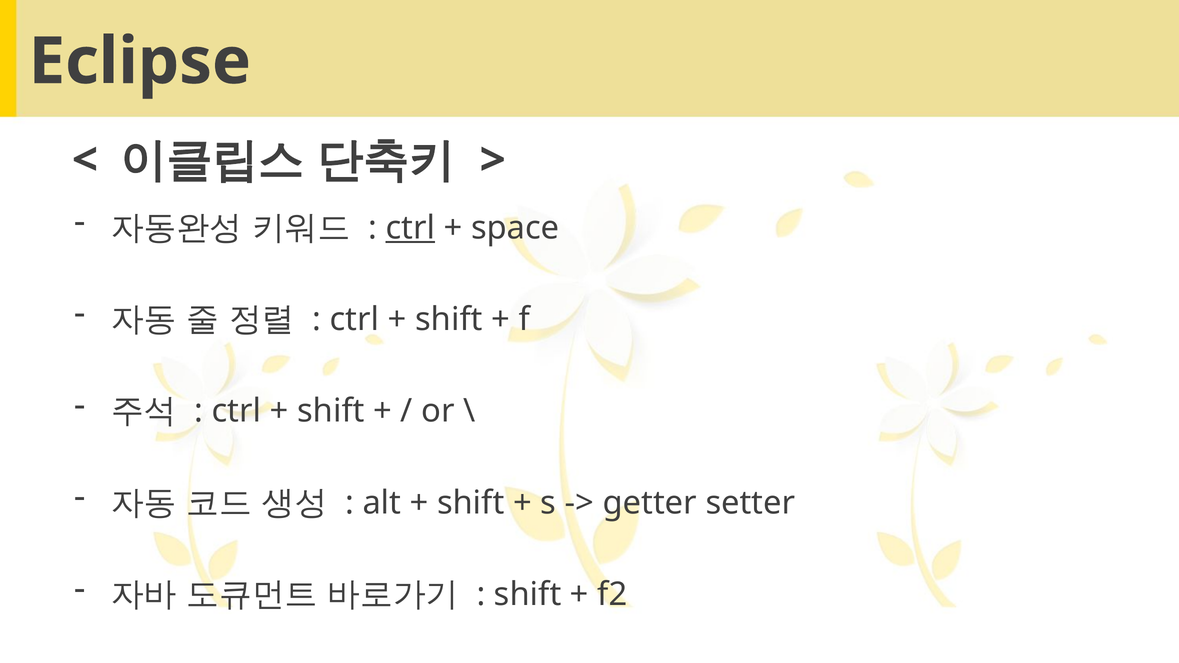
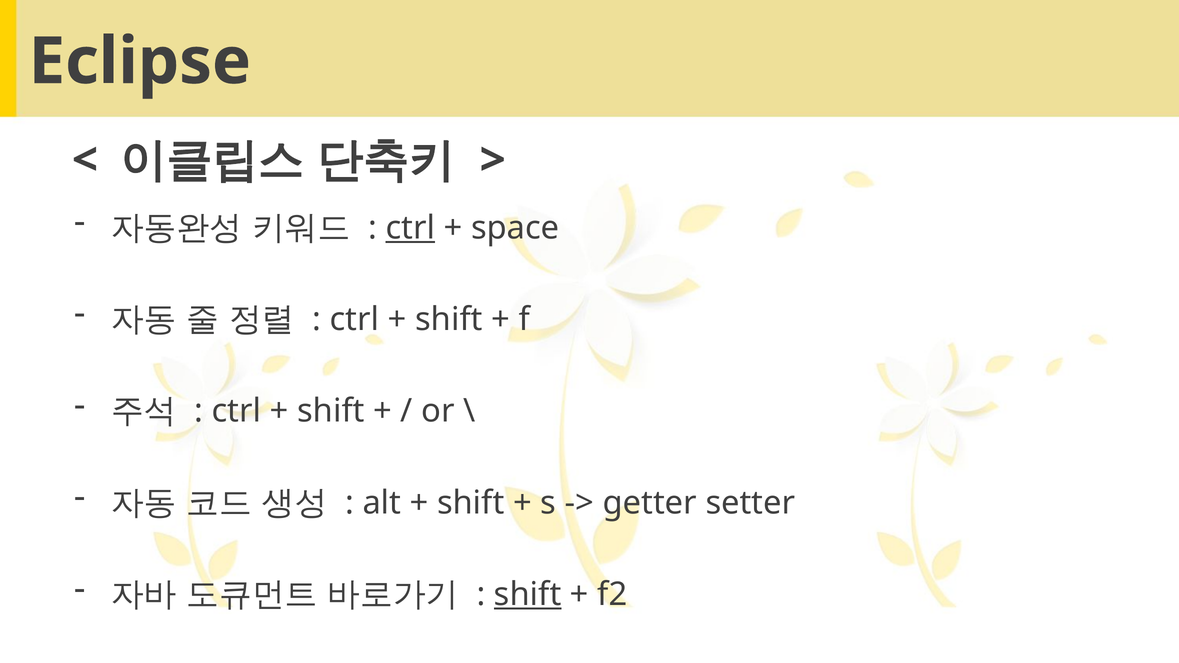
shift at (528, 595) underline: none -> present
